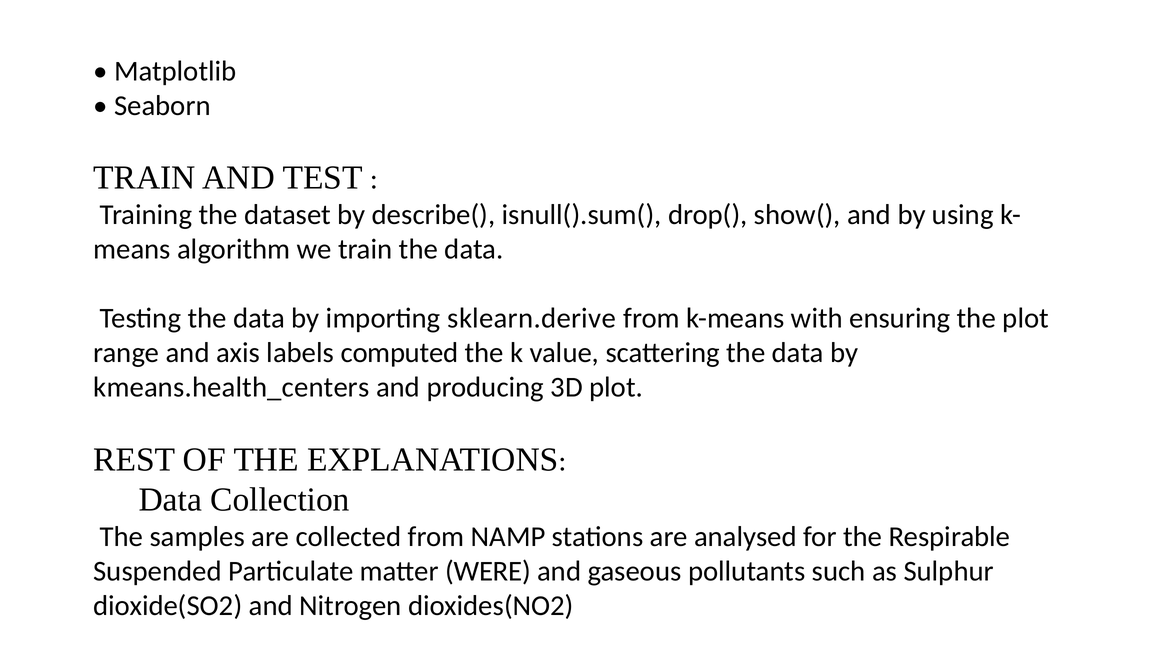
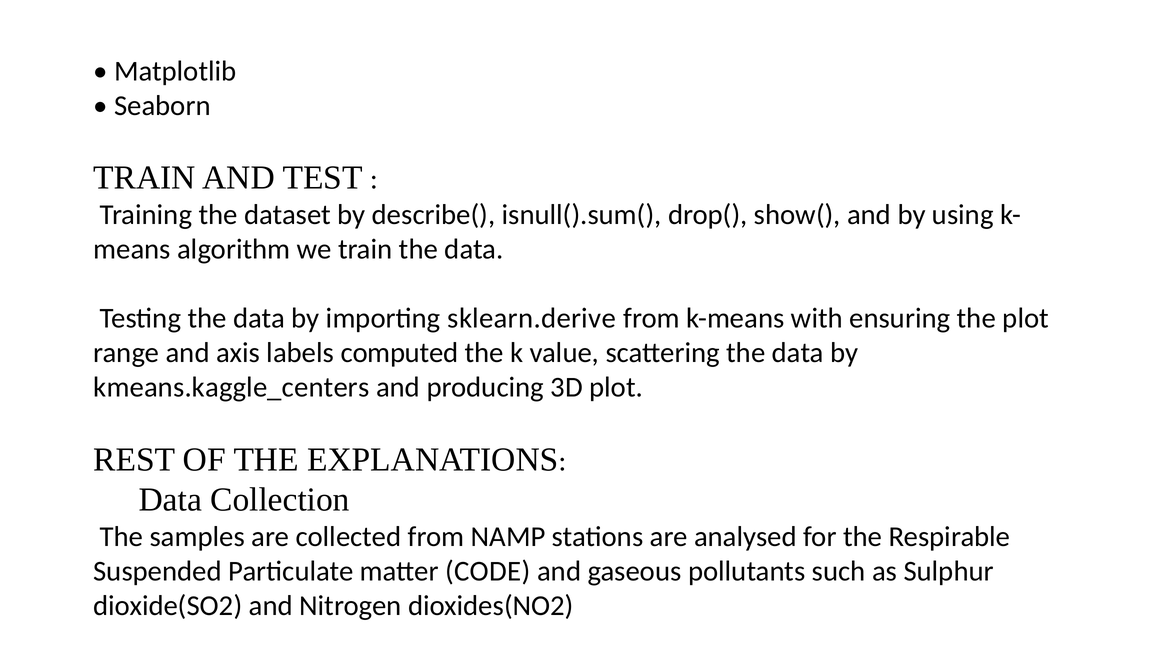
kmeans.health_centers: kmeans.health_centers -> kmeans.kaggle_centers
WERE: WERE -> CODE
